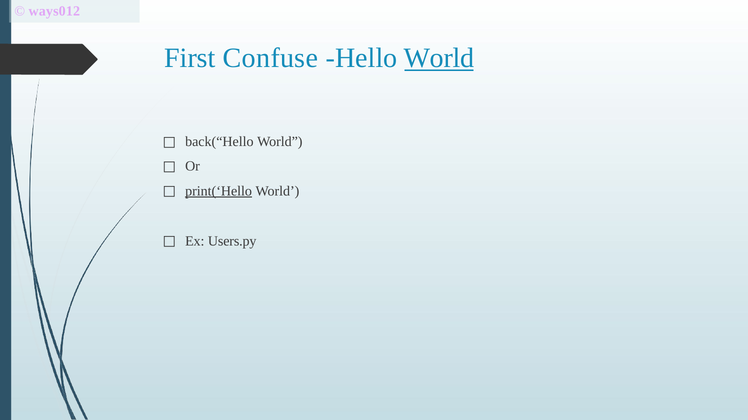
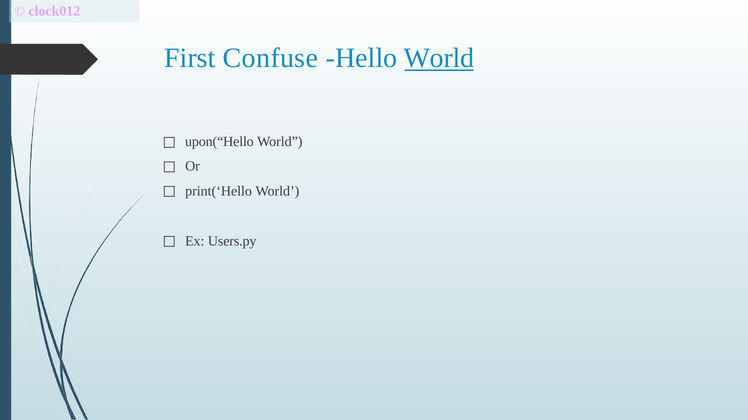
ways012: ways012 -> clock012
back(“Hello: back(“Hello -> upon(“Hello
print(‘Hello underline: present -> none
